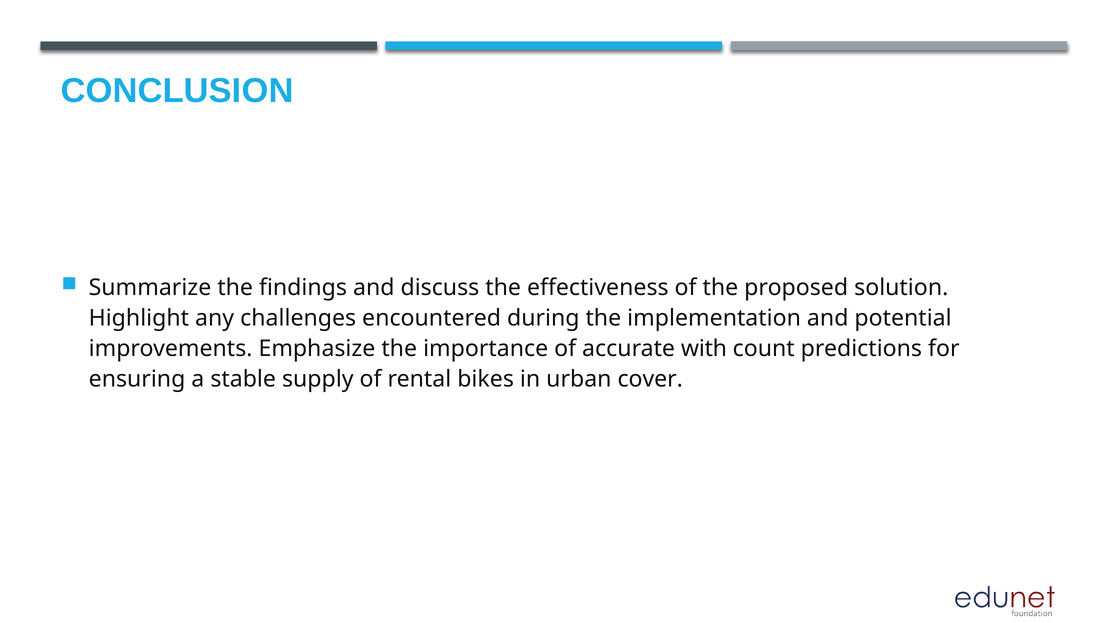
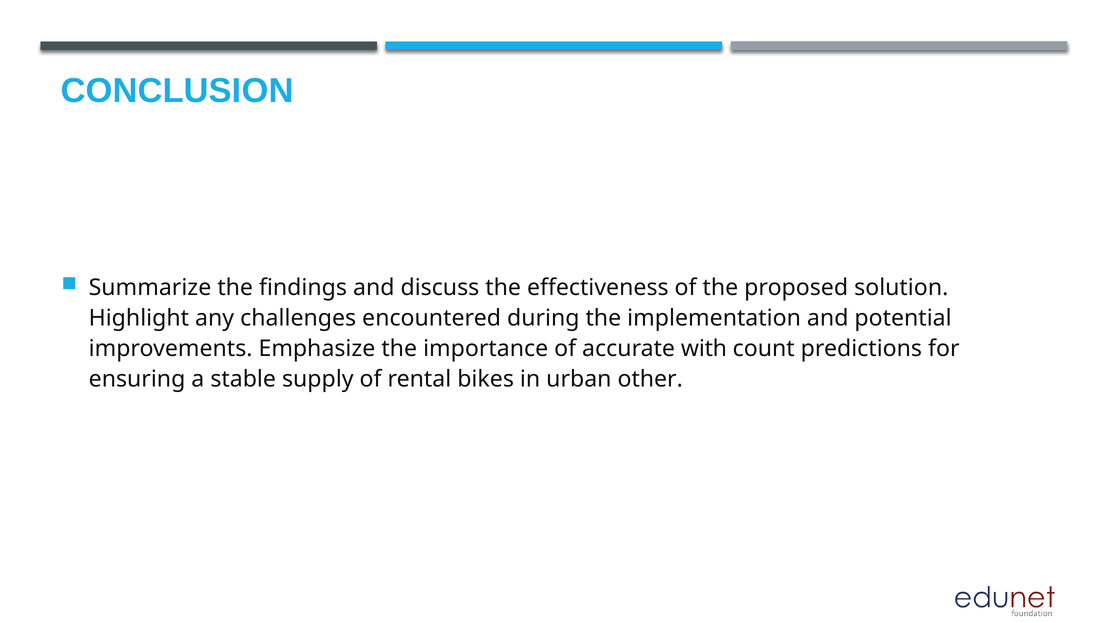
cover: cover -> other
